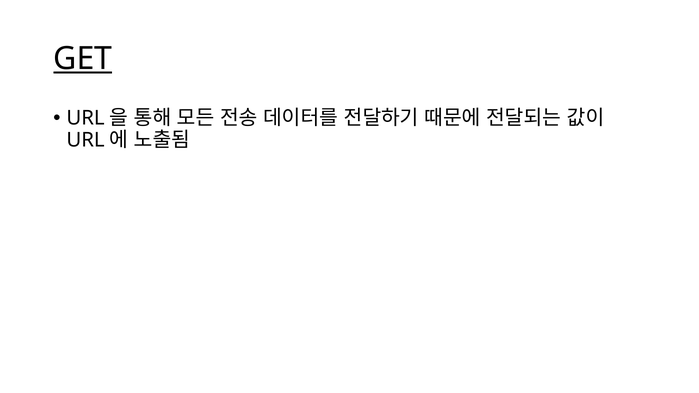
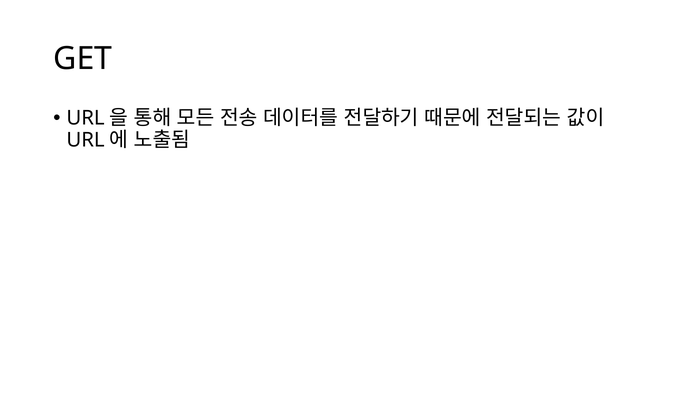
GET underline: present -> none
